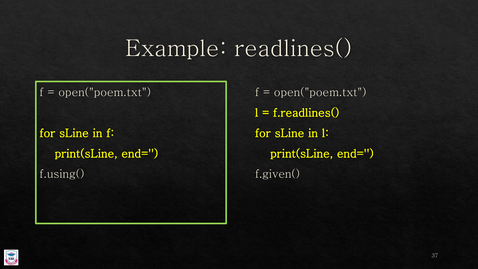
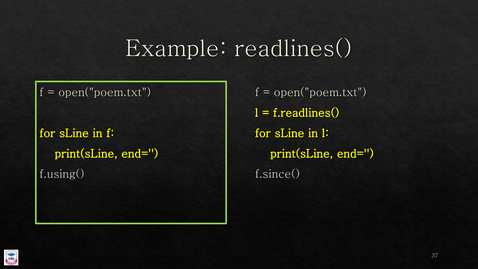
f.given(: f.given( -> f.since(
